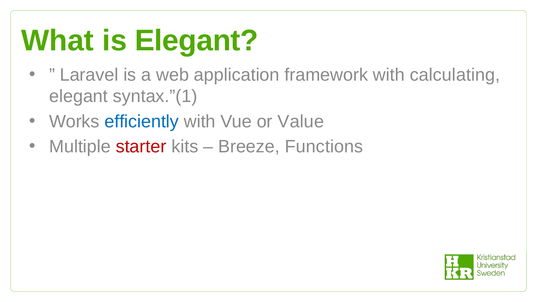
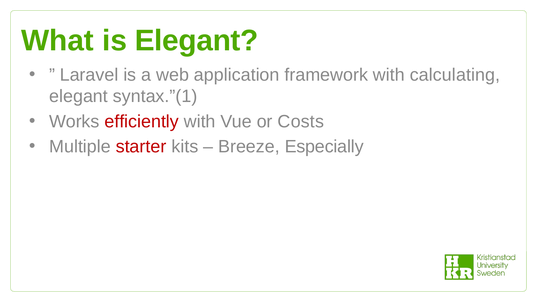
efficiently colour: blue -> red
Value: Value -> Costs
Functions: Functions -> Especially
